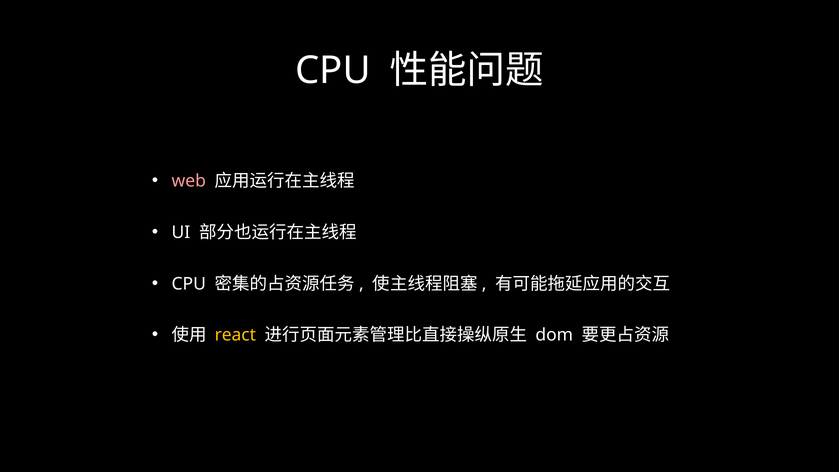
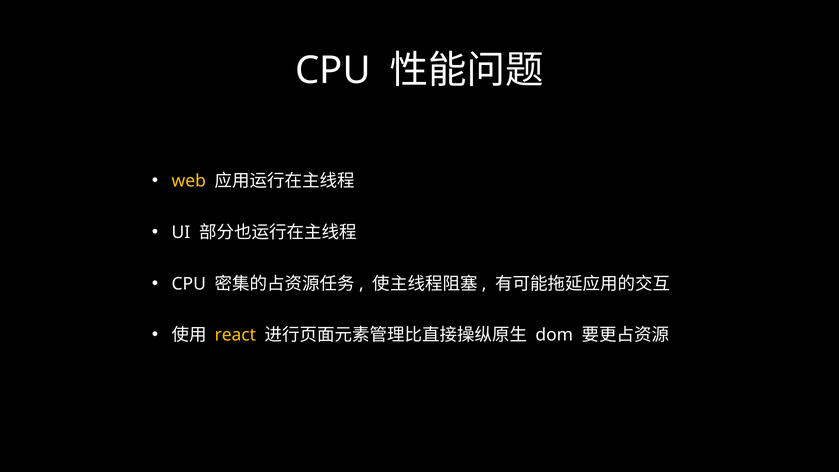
web colour: pink -> yellow
